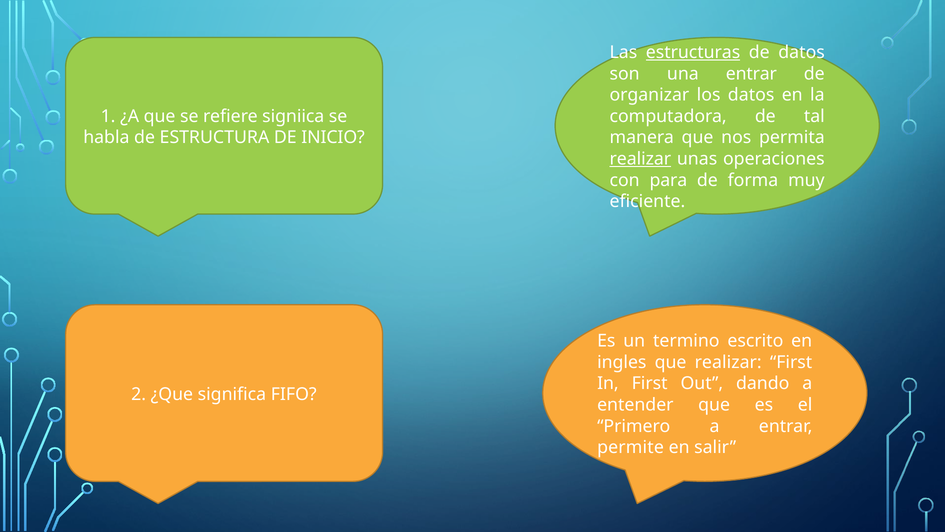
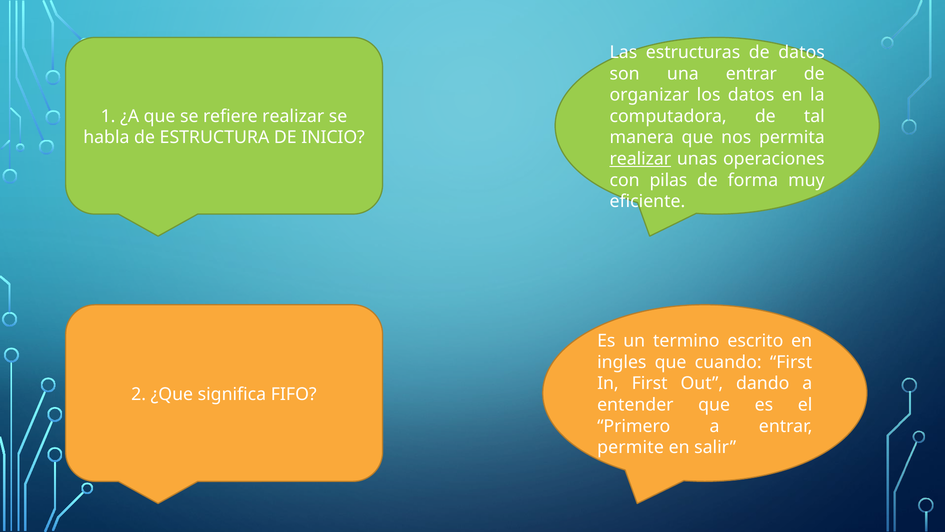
estructuras underline: present -> none
refiere signiica: signiica -> realizar
para: para -> pilas
que realizar: realizar -> cuando
